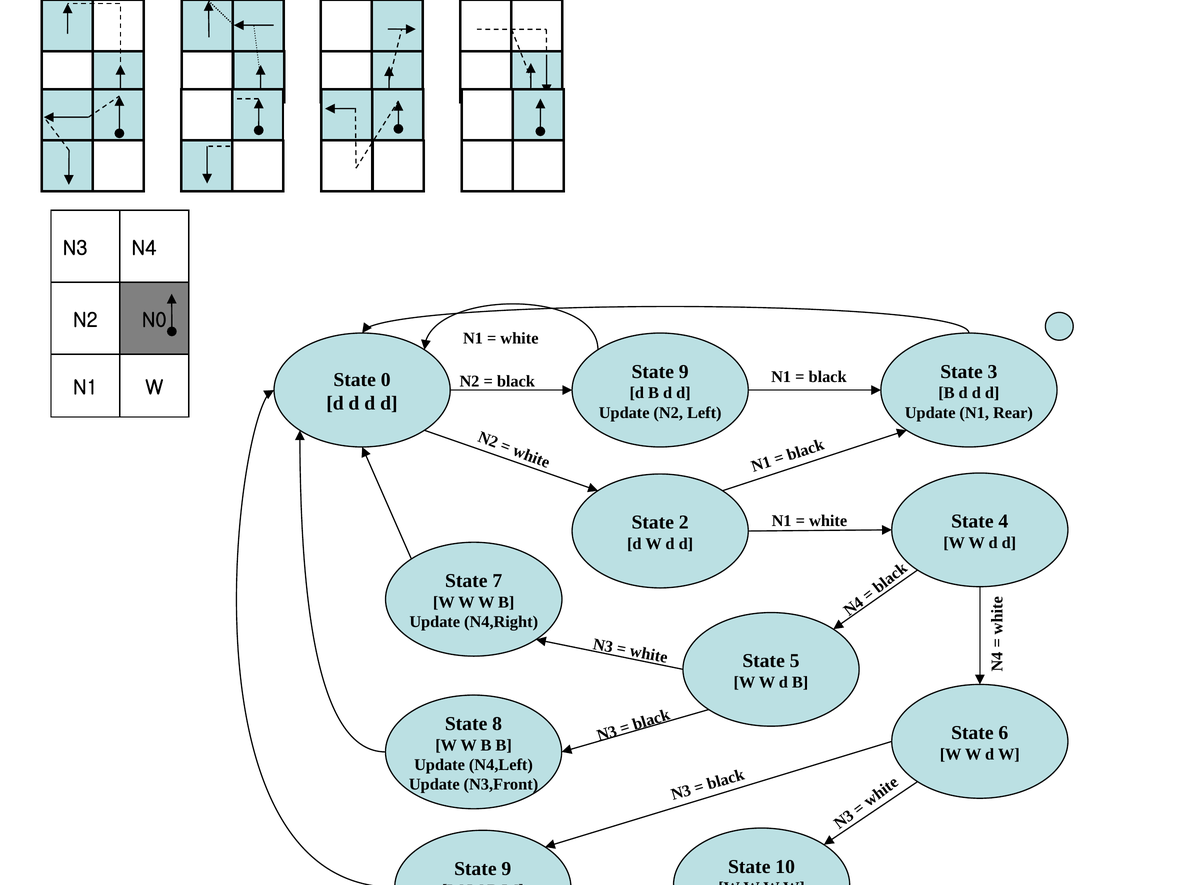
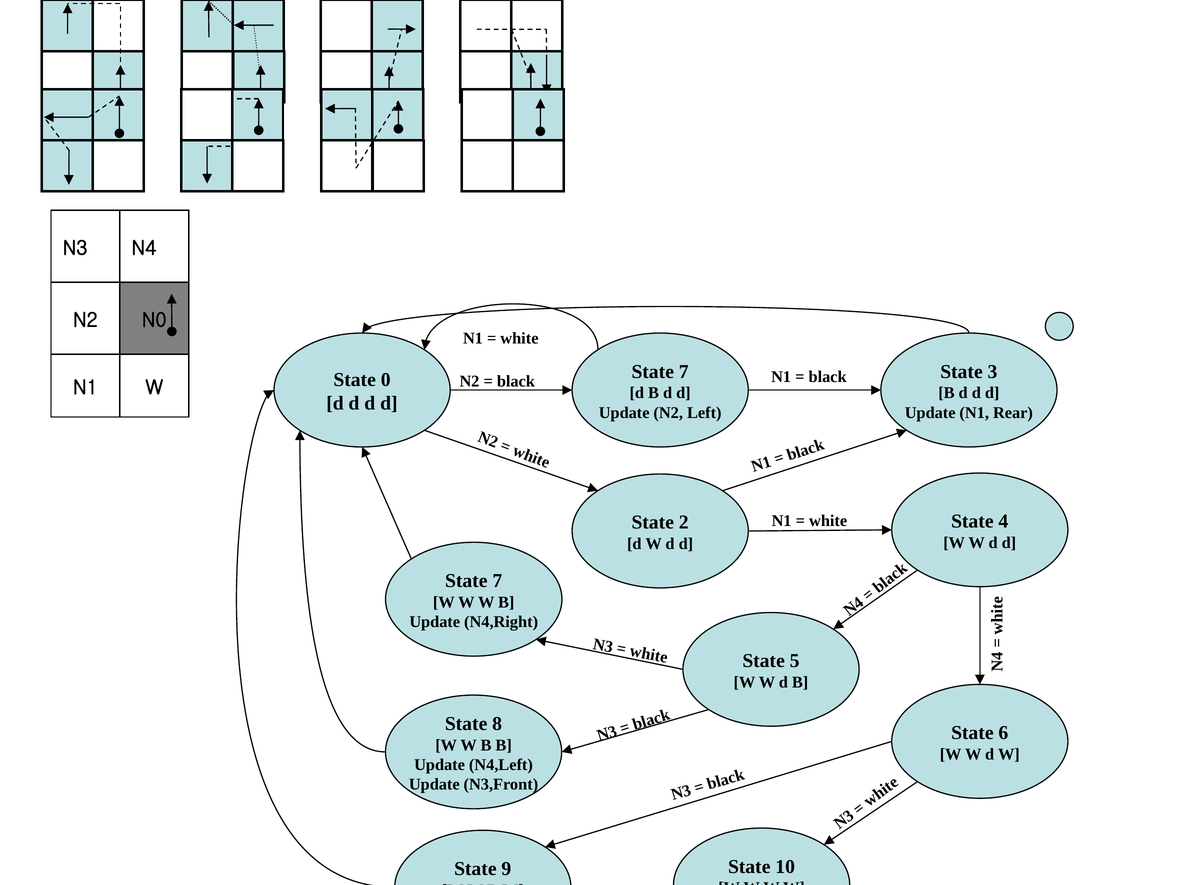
9 at (684, 372): 9 -> 7
